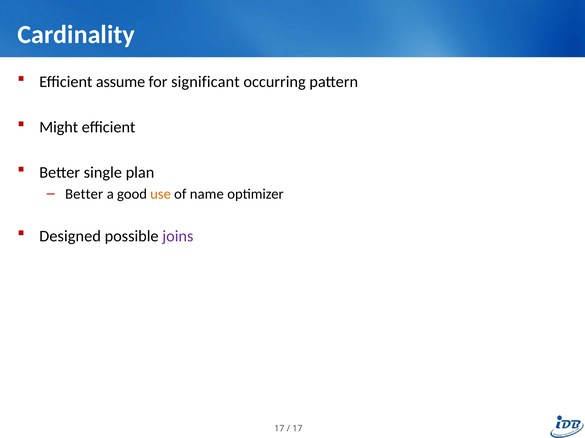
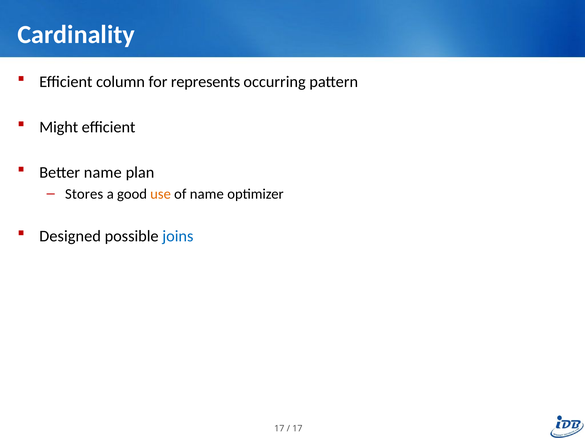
assume: assume -> column
significant: significant -> represents
Better single: single -> name
Better at (84, 194): Better -> Stores
joins colour: purple -> blue
